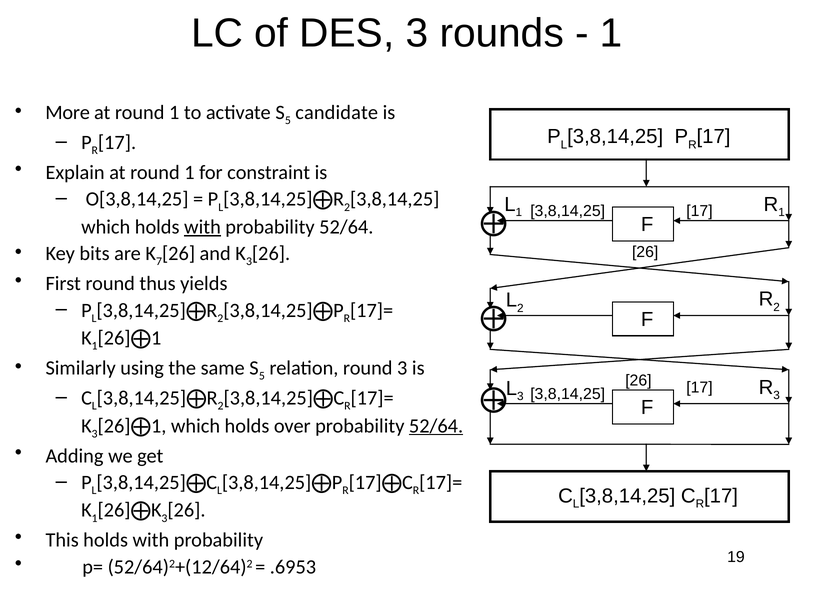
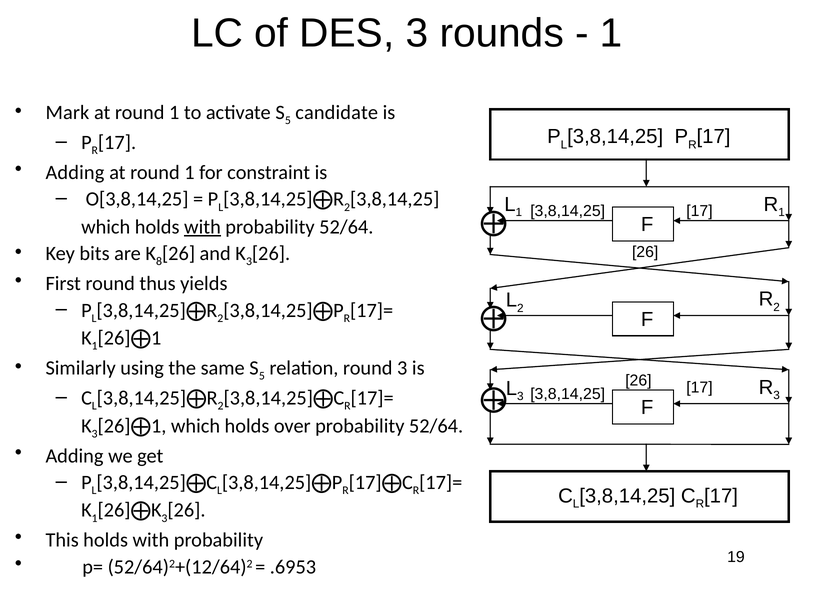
More: More -> Mark
Explain at (75, 173): Explain -> Adding
7: 7 -> 8
52/64 at (436, 426) underline: present -> none
